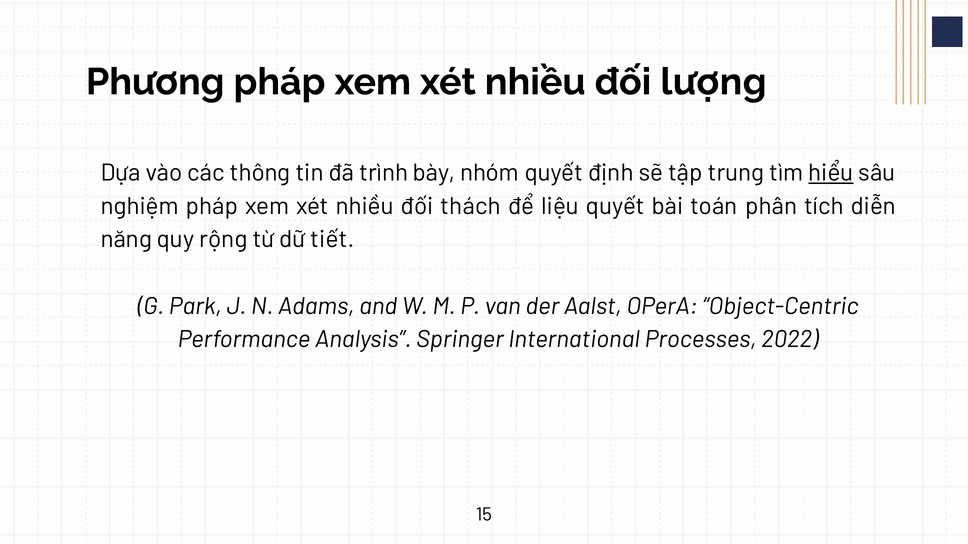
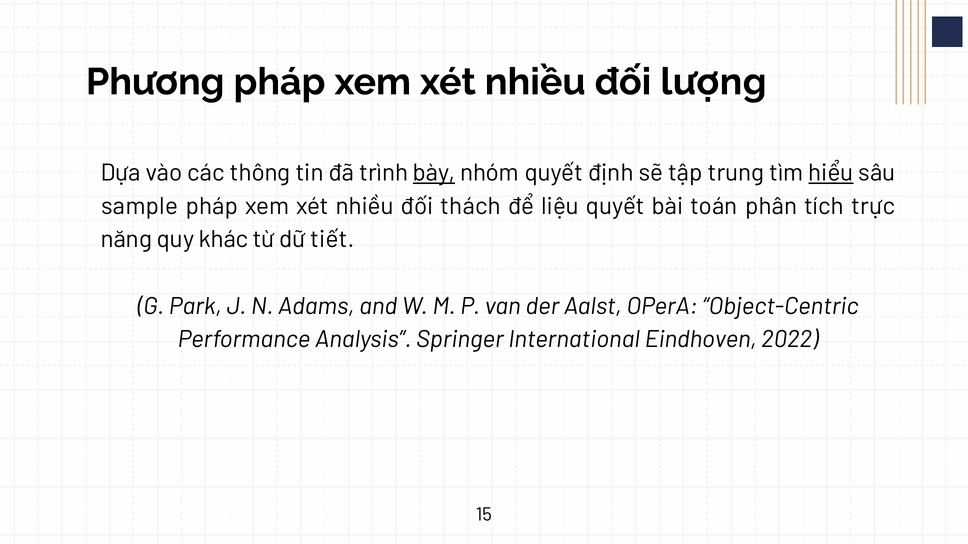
bày underline: none -> present
nghiệm: nghiệm -> sample
diễn: diễn -> trực
rộng: rộng -> khác
Processes: Processes -> Eindhoven
